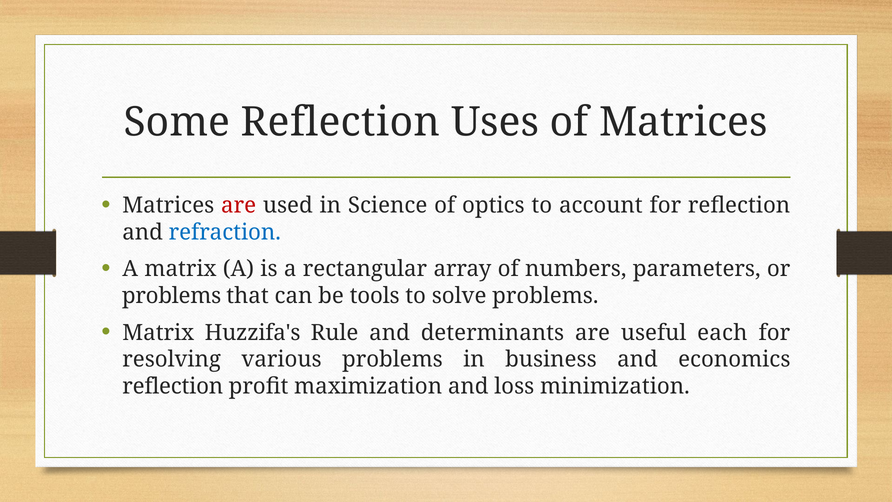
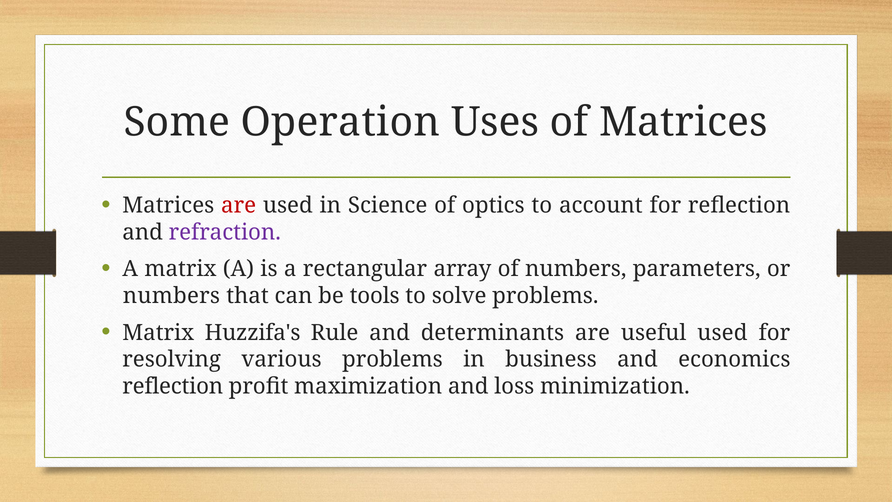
Some Reflection: Reflection -> Operation
refraction colour: blue -> purple
problems at (172, 296): problems -> numbers
useful each: each -> used
